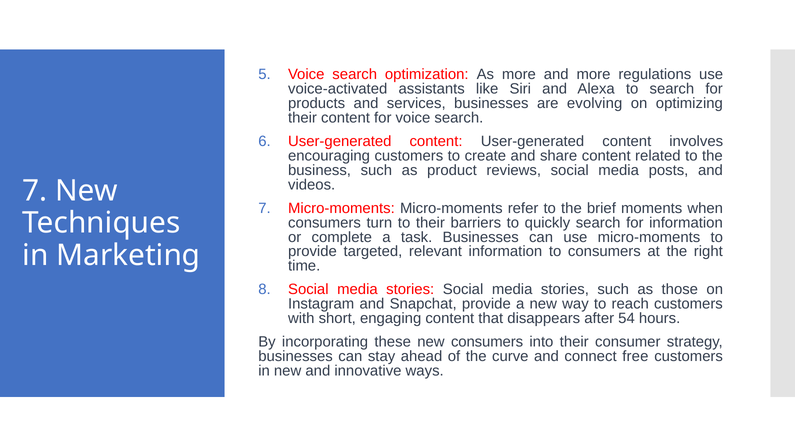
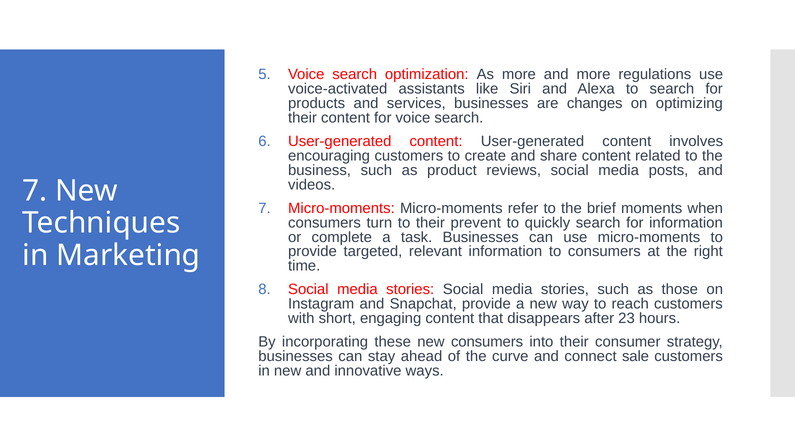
evolving: evolving -> changes
barriers: barriers -> prevent
54: 54 -> 23
free: free -> sale
